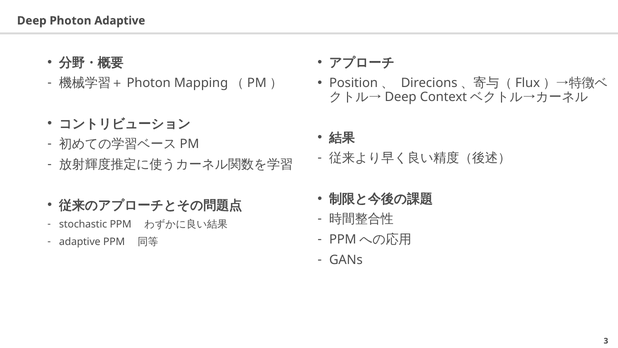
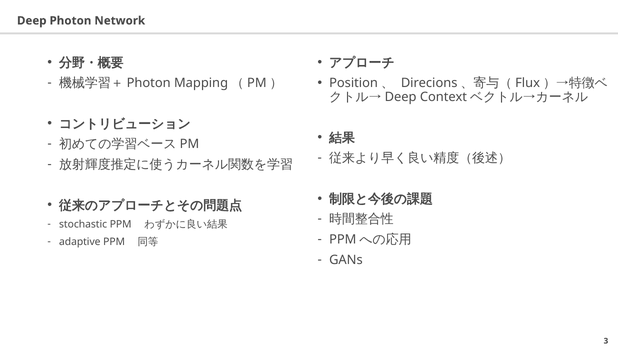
Photon Adaptive: Adaptive -> Network
